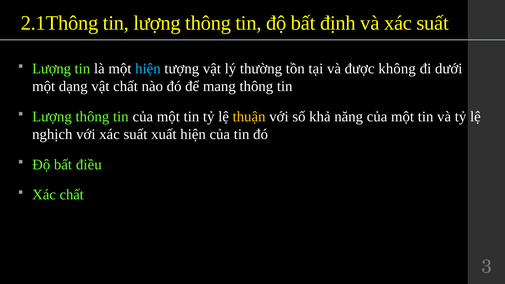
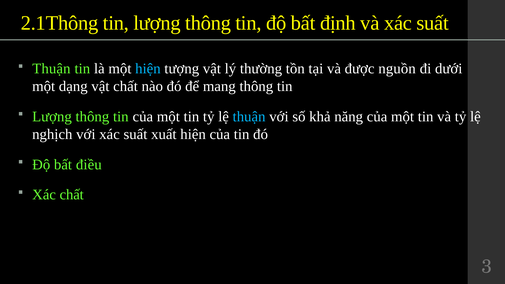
Lượng at (52, 69): Lượng -> Thuận
không: không -> nguồn
thuận at (249, 117) colour: yellow -> light blue
